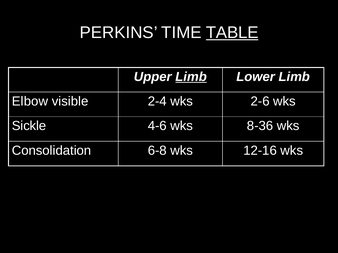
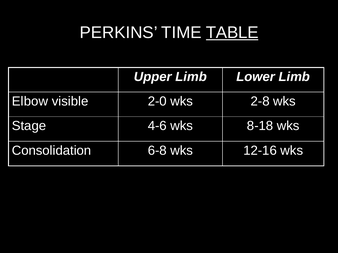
Limb at (191, 77) underline: present -> none
2-4: 2-4 -> 2-0
2-6: 2-6 -> 2-8
Sickle: Sickle -> Stage
8-36: 8-36 -> 8-18
